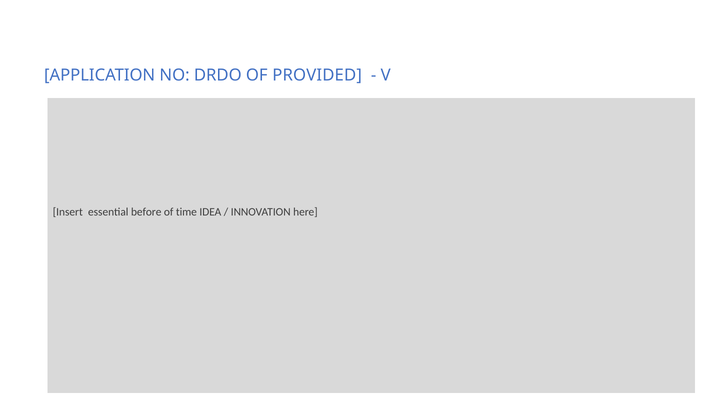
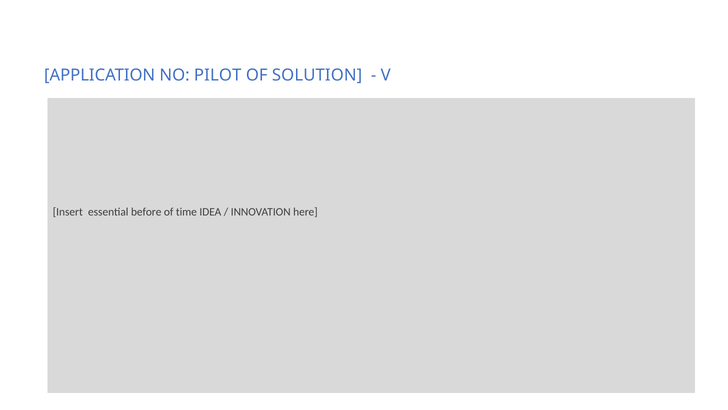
DRDO: DRDO -> PILOT
PROVIDED: PROVIDED -> SOLUTION
